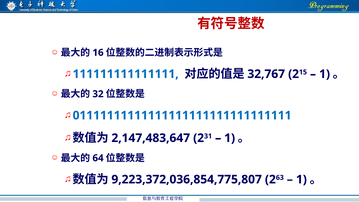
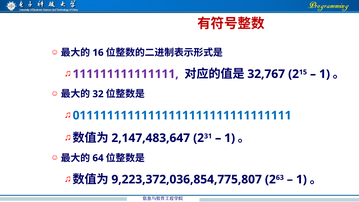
111111111111111 colour: blue -> purple
